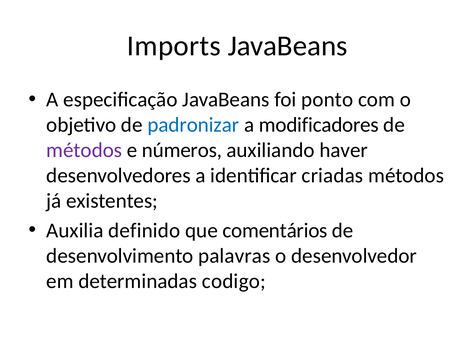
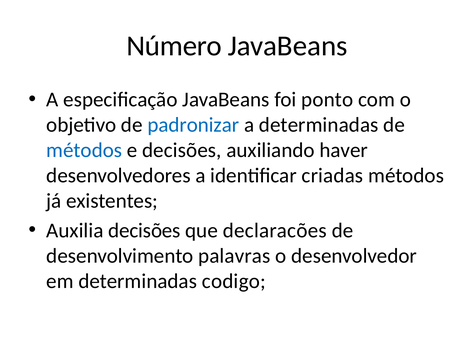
Imports: Imports -> Número
a modificadores: modificadores -> determinadas
métodos at (84, 150) colour: purple -> blue
e números: números -> decisões
Auxilia definido: definido -> decisões
comentários: comentários -> declaracões
